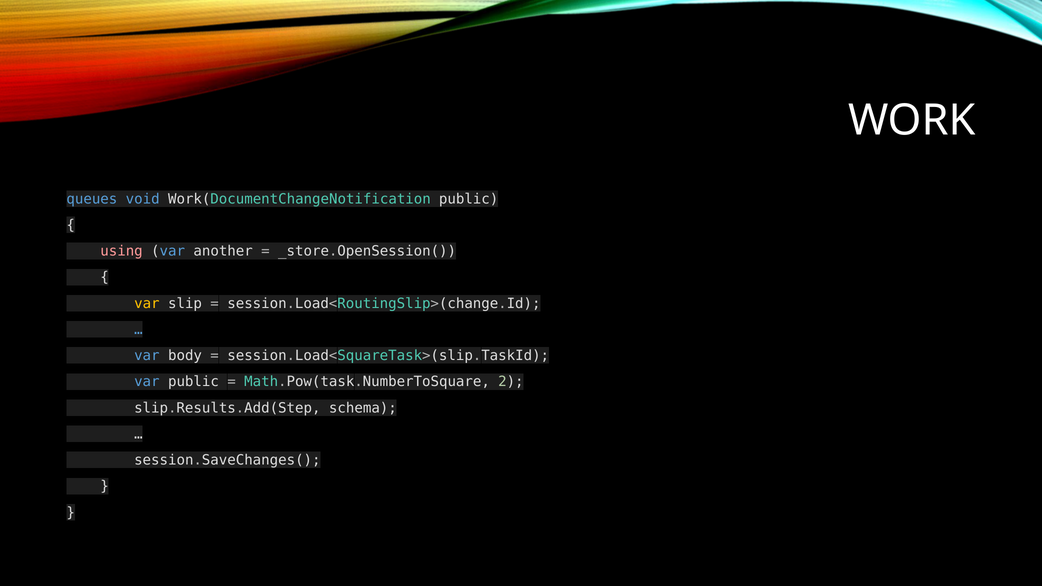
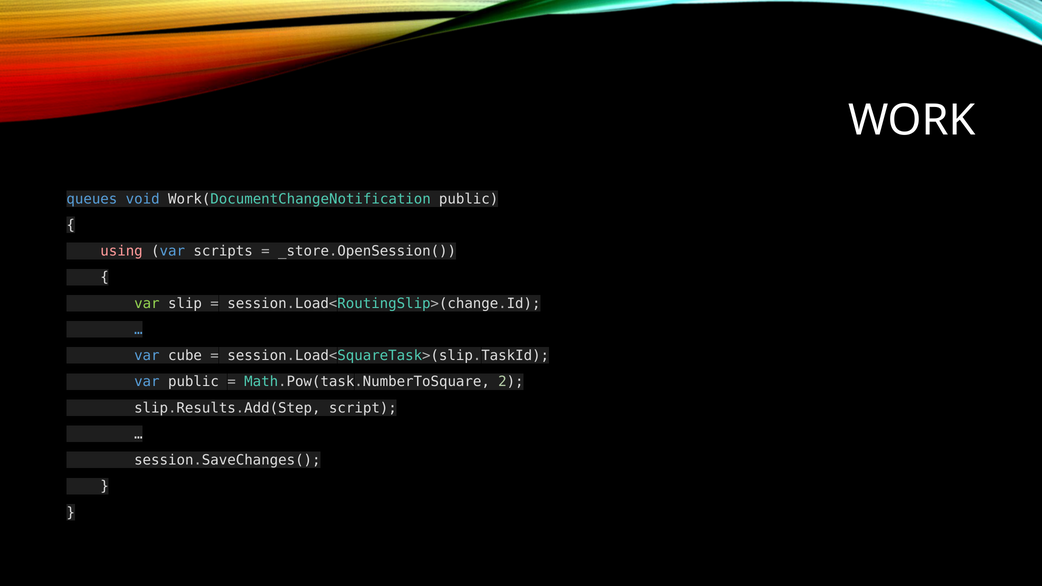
another: another -> scripts
var at (147, 304) colour: yellow -> light green
body: body -> cube
schema: schema -> script
